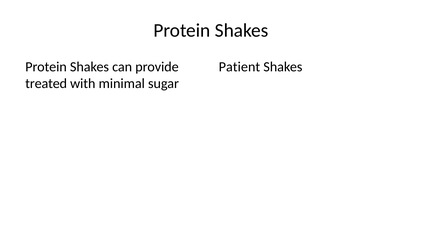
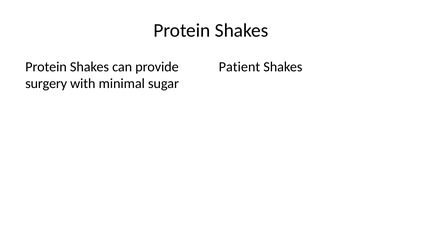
treated: treated -> surgery
